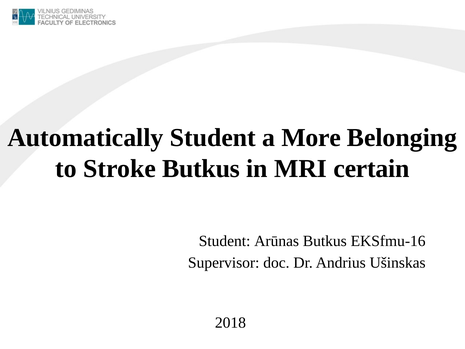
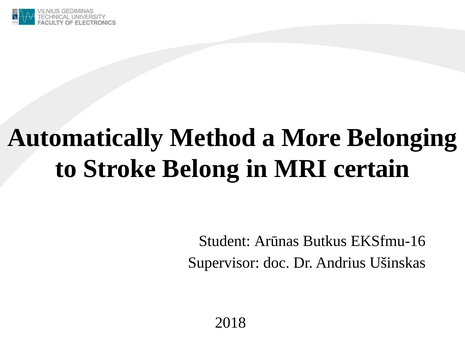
Automatically Student: Student -> Method
Stroke Butkus: Butkus -> Belong
